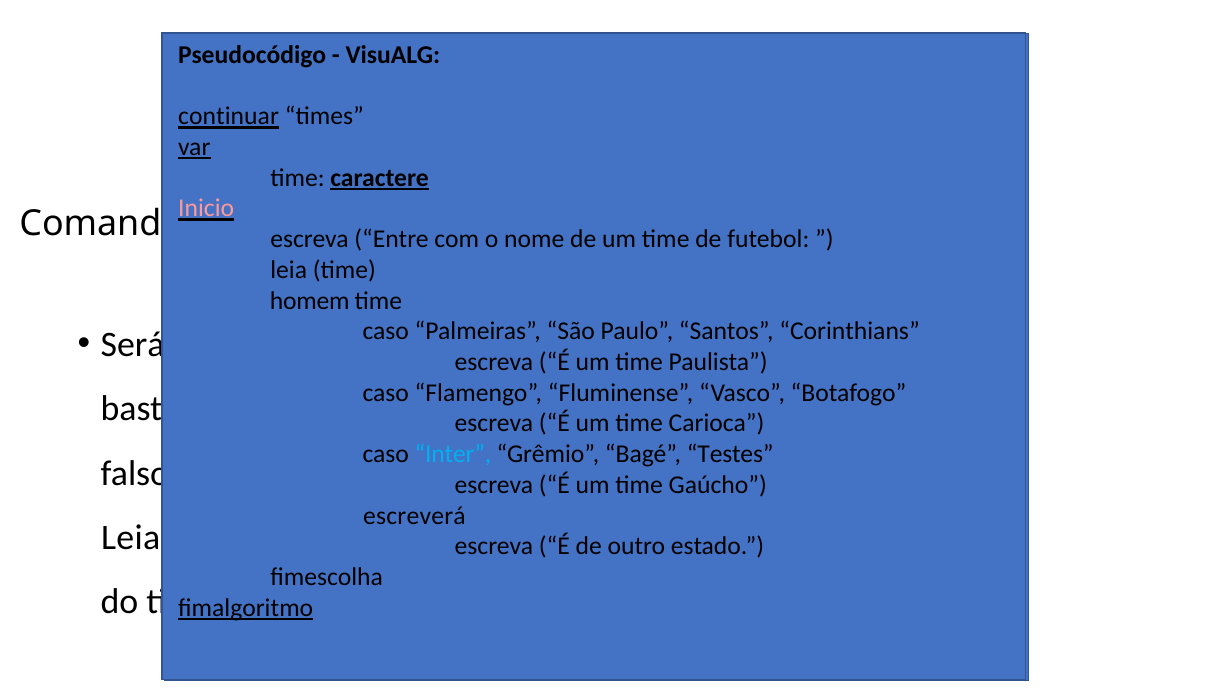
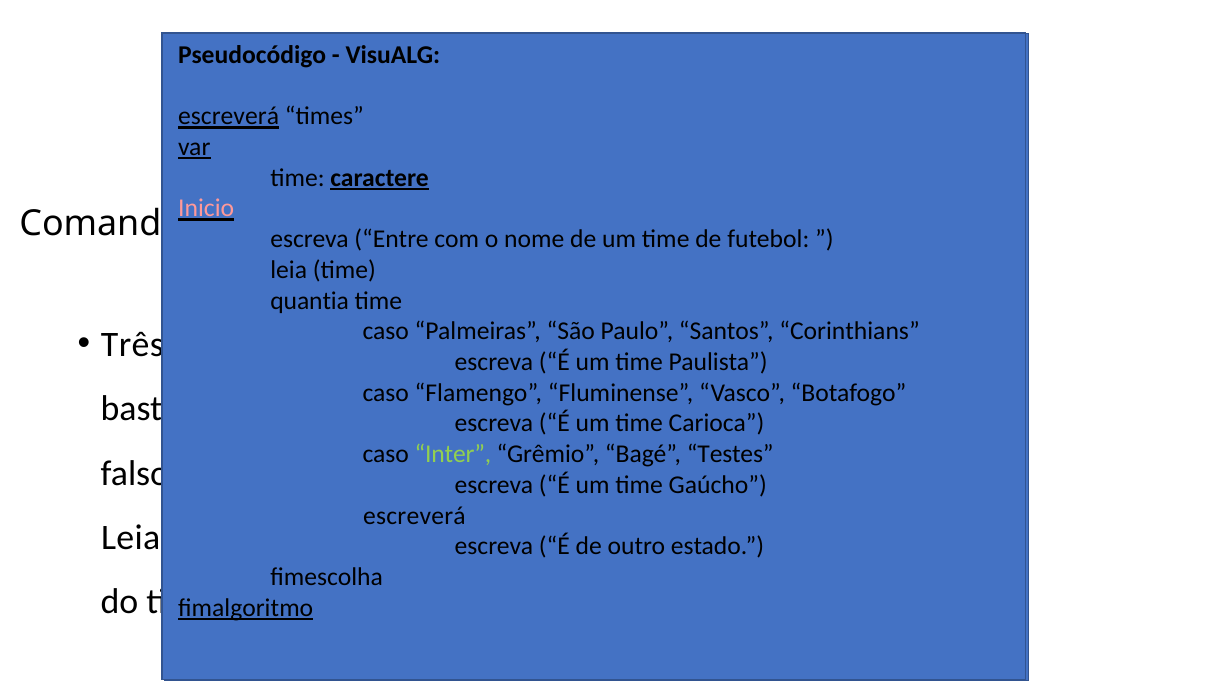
continuar at (229, 116): continuar -> escreverá
homem: homem -> quantia
Será: Será -> Três
Inter colour: light blue -> light green
